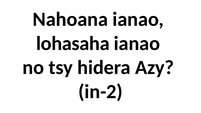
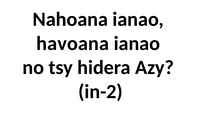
lohasaha: lohasaha -> havoana
